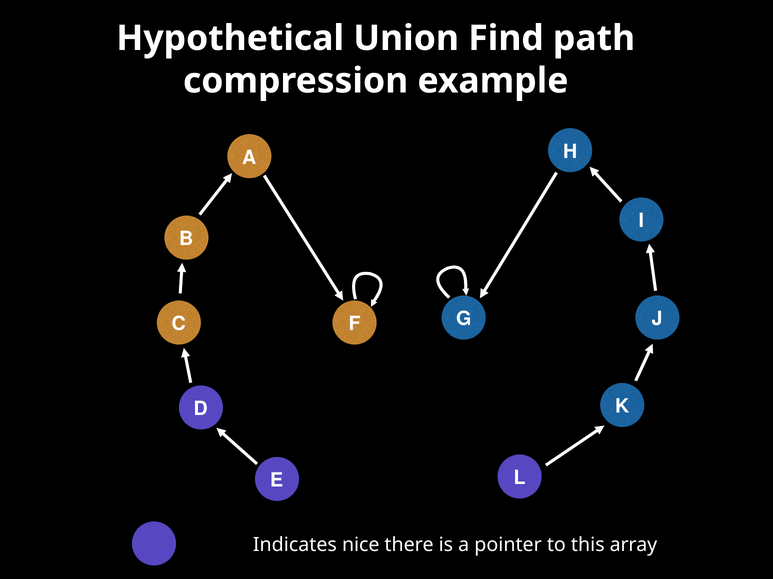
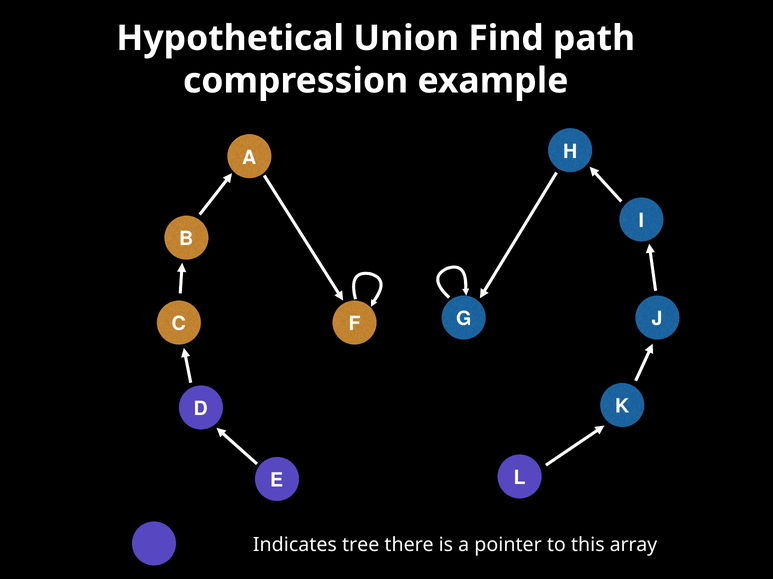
nice: nice -> tree
